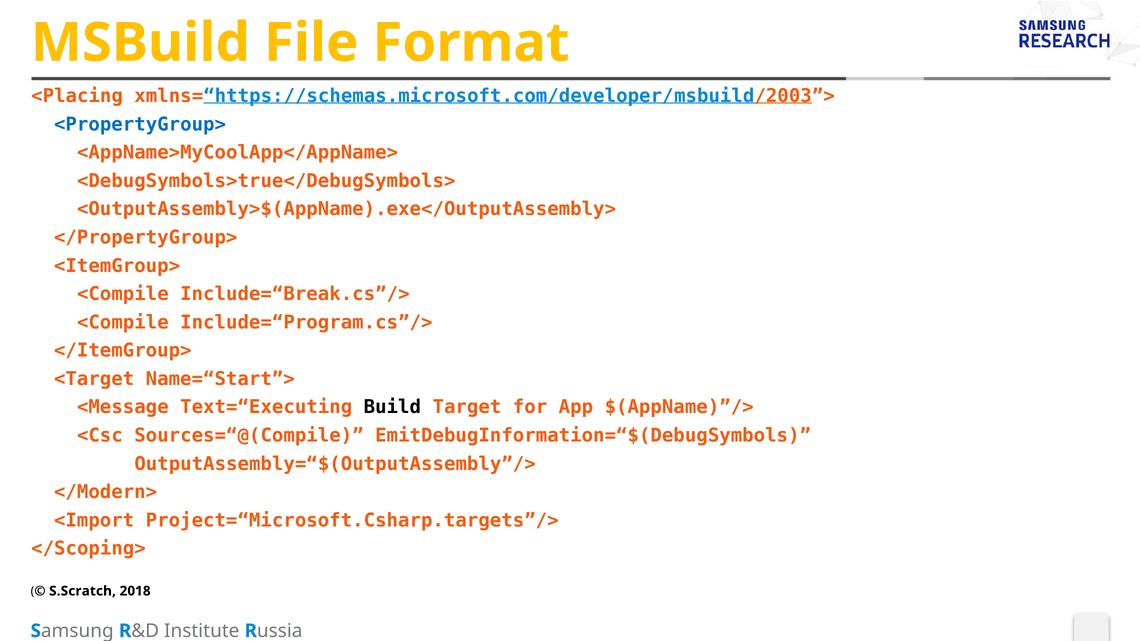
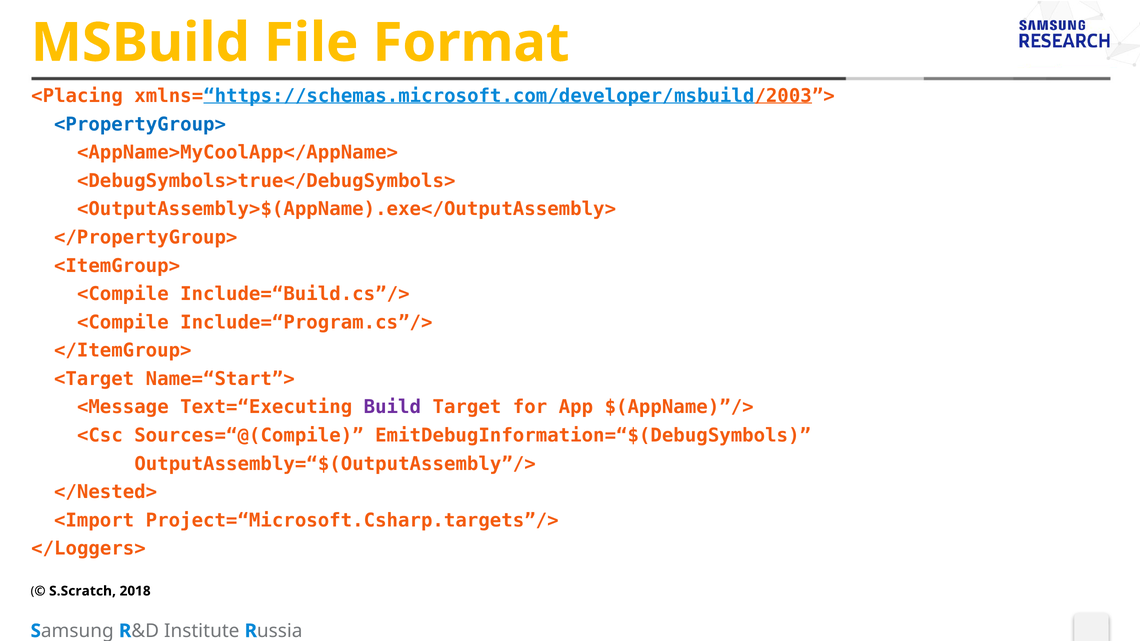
Include=“Break.cs”/>: Include=“Break.cs”/> -> Include=“Build.cs”/>
Build colour: black -> purple
</Modern>: </Modern> -> </Nested>
</Scoping>: </Scoping> -> </Loggers>
